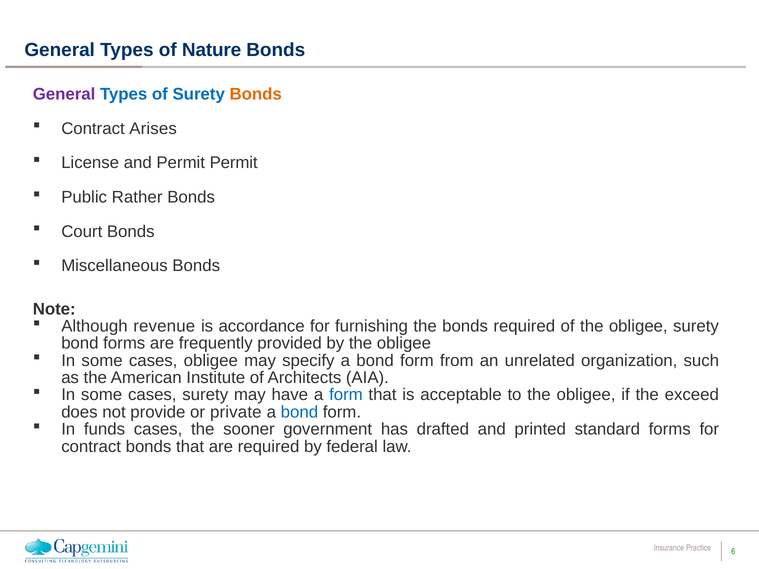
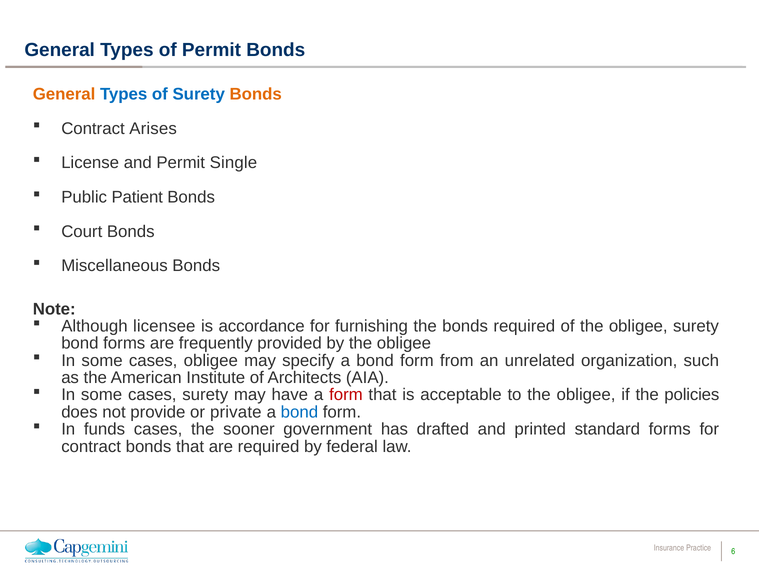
of Nature: Nature -> Permit
General at (64, 94) colour: purple -> orange
Permit Permit: Permit -> Single
Rather: Rather -> Patient
revenue: revenue -> licensee
form at (346, 395) colour: blue -> red
exceed: exceed -> policies
